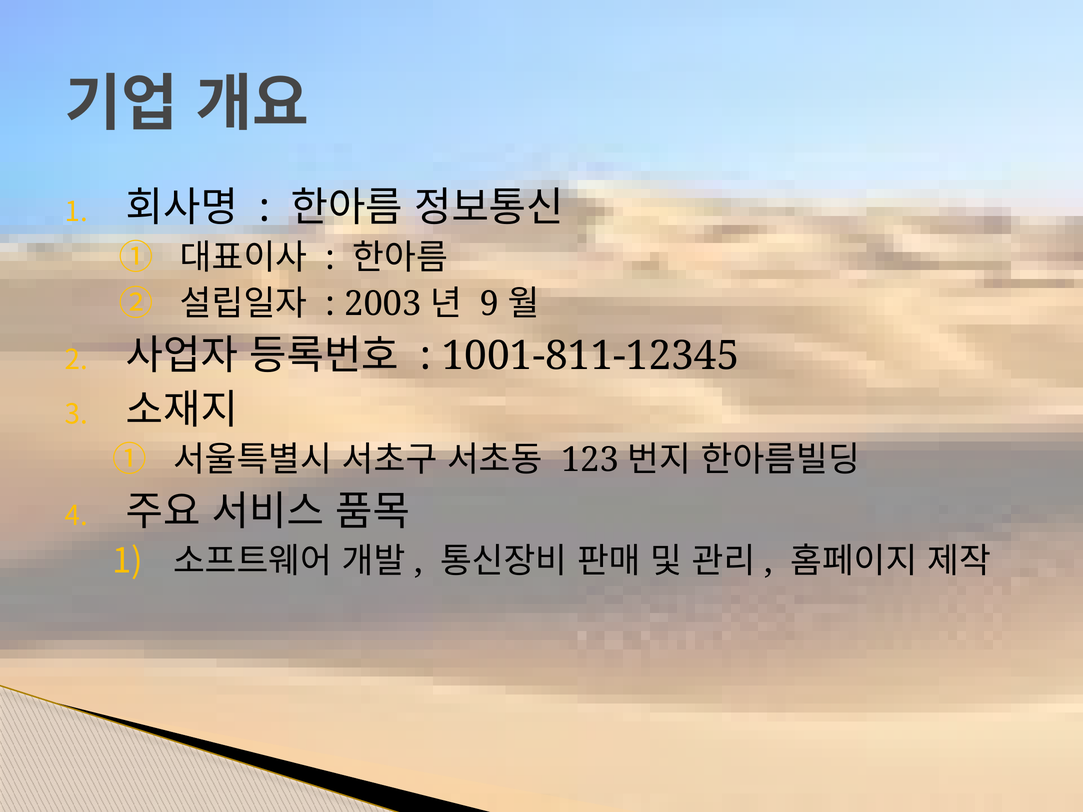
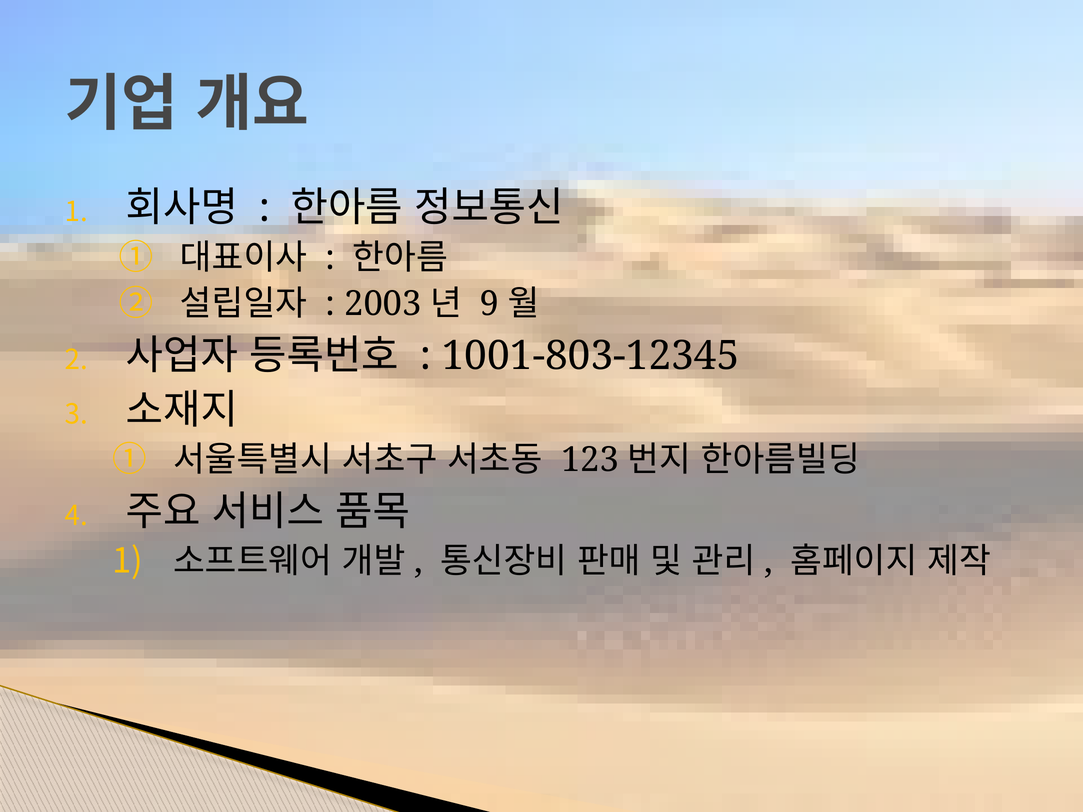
1001-811-12345: 1001-811-12345 -> 1001-803-12345
